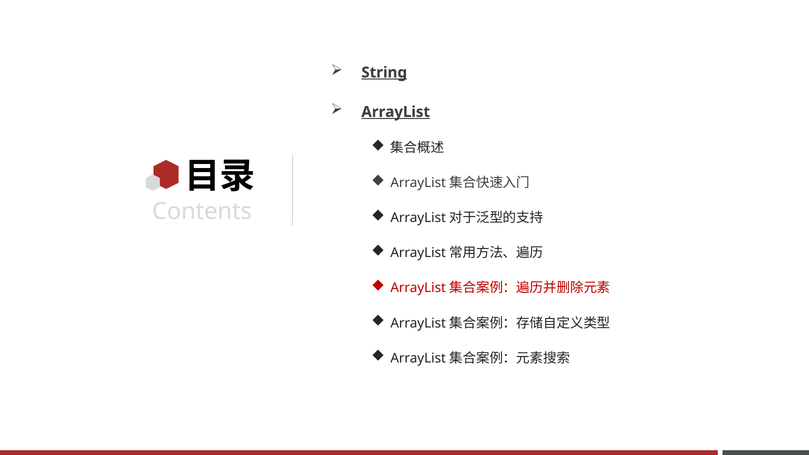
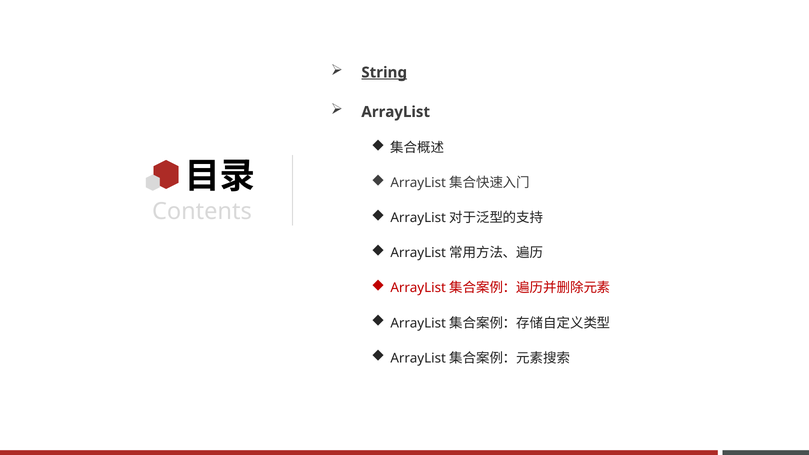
ArrayList underline: present -> none
